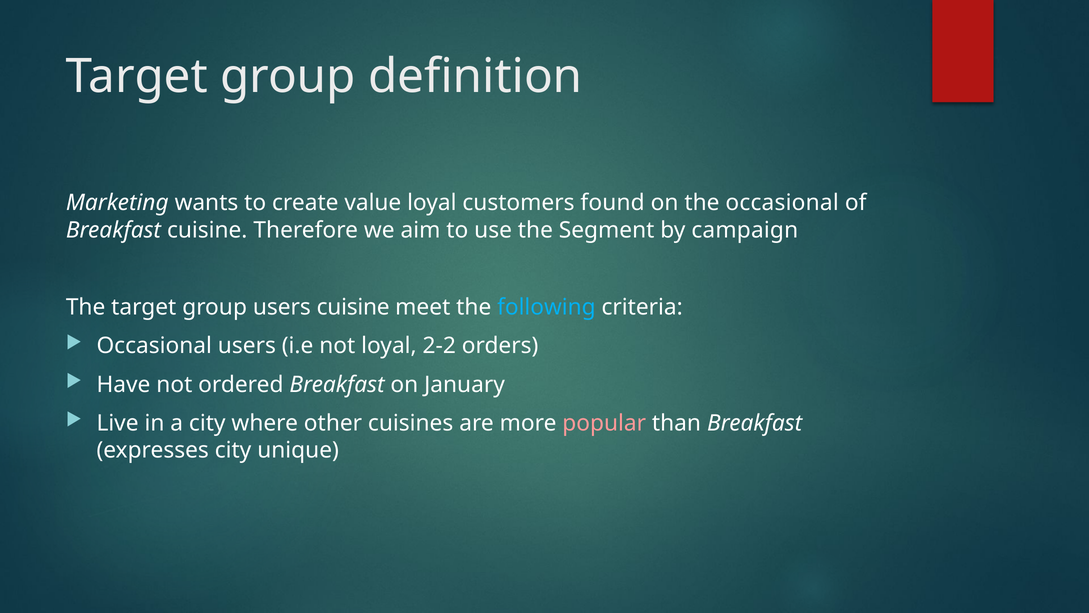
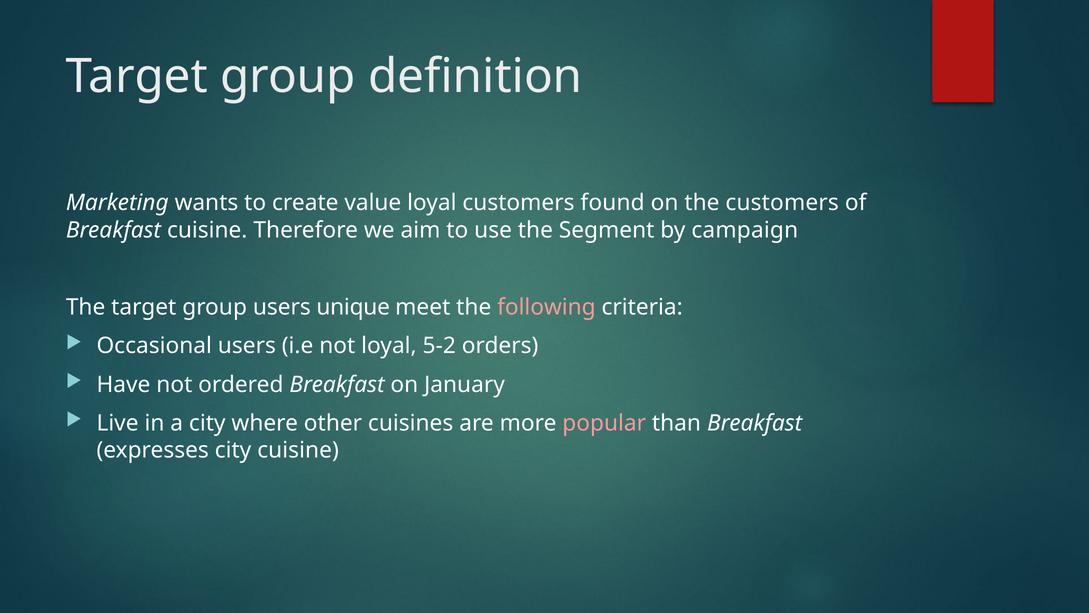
the occasional: occasional -> customers
users cuisine: cuisine -> unique
following colour: light blue -> pink
2-2: 2-2 -> 5-2
city unique: unique -> cuisine
